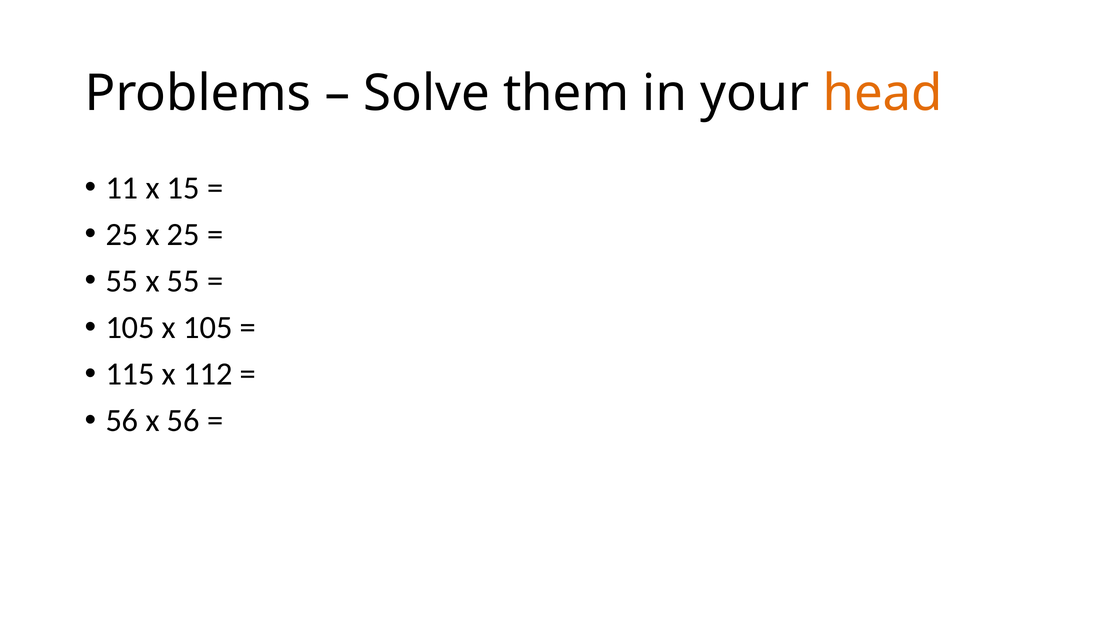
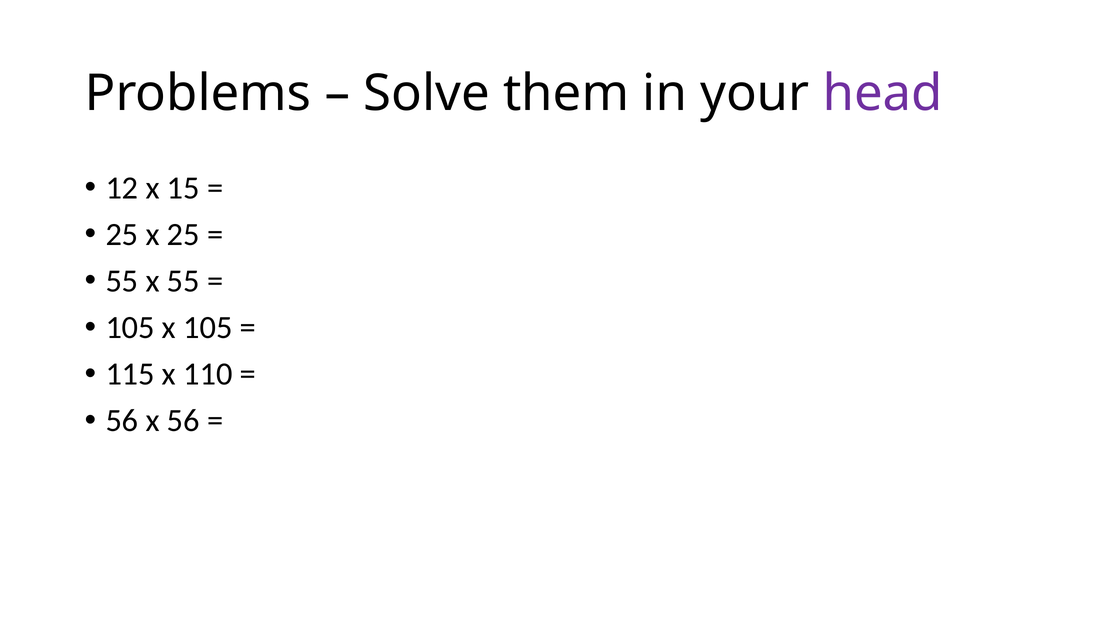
head colour: orange -> purple
11: 11 -> 12
112: 112 -> 110
